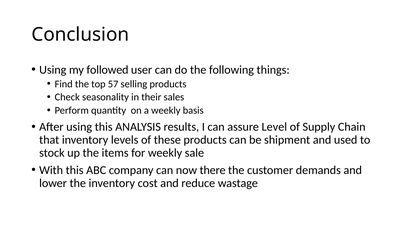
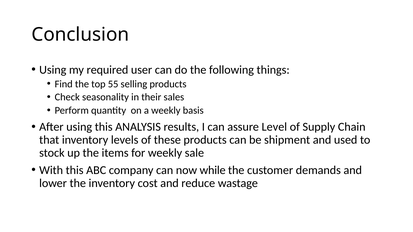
followed: followed -> required
57: 57 -> 55
there: there -> while
